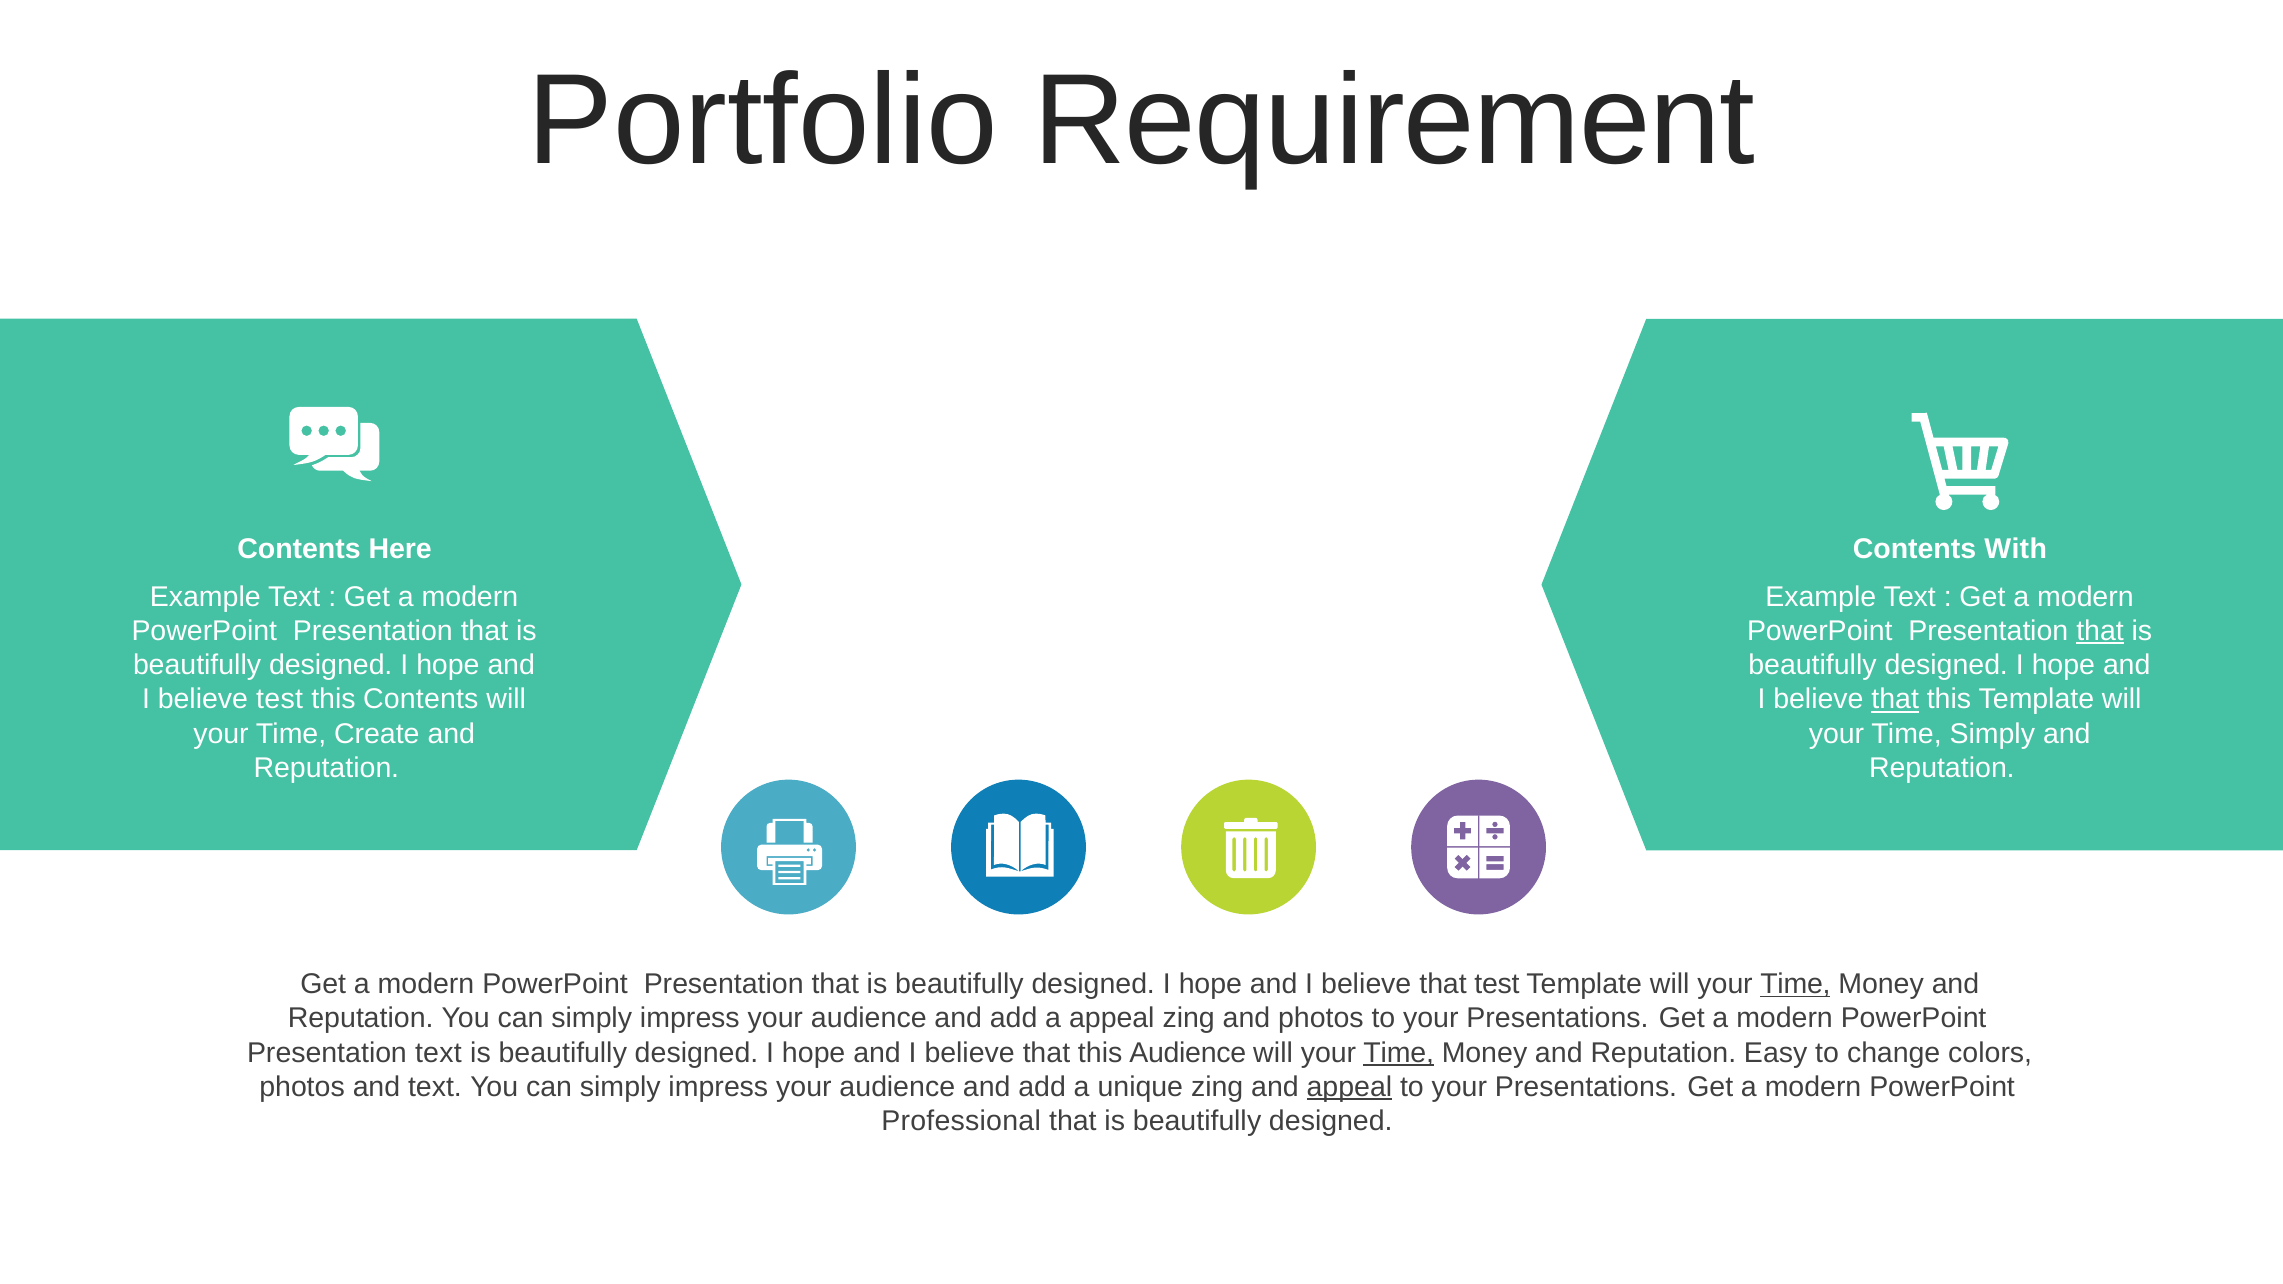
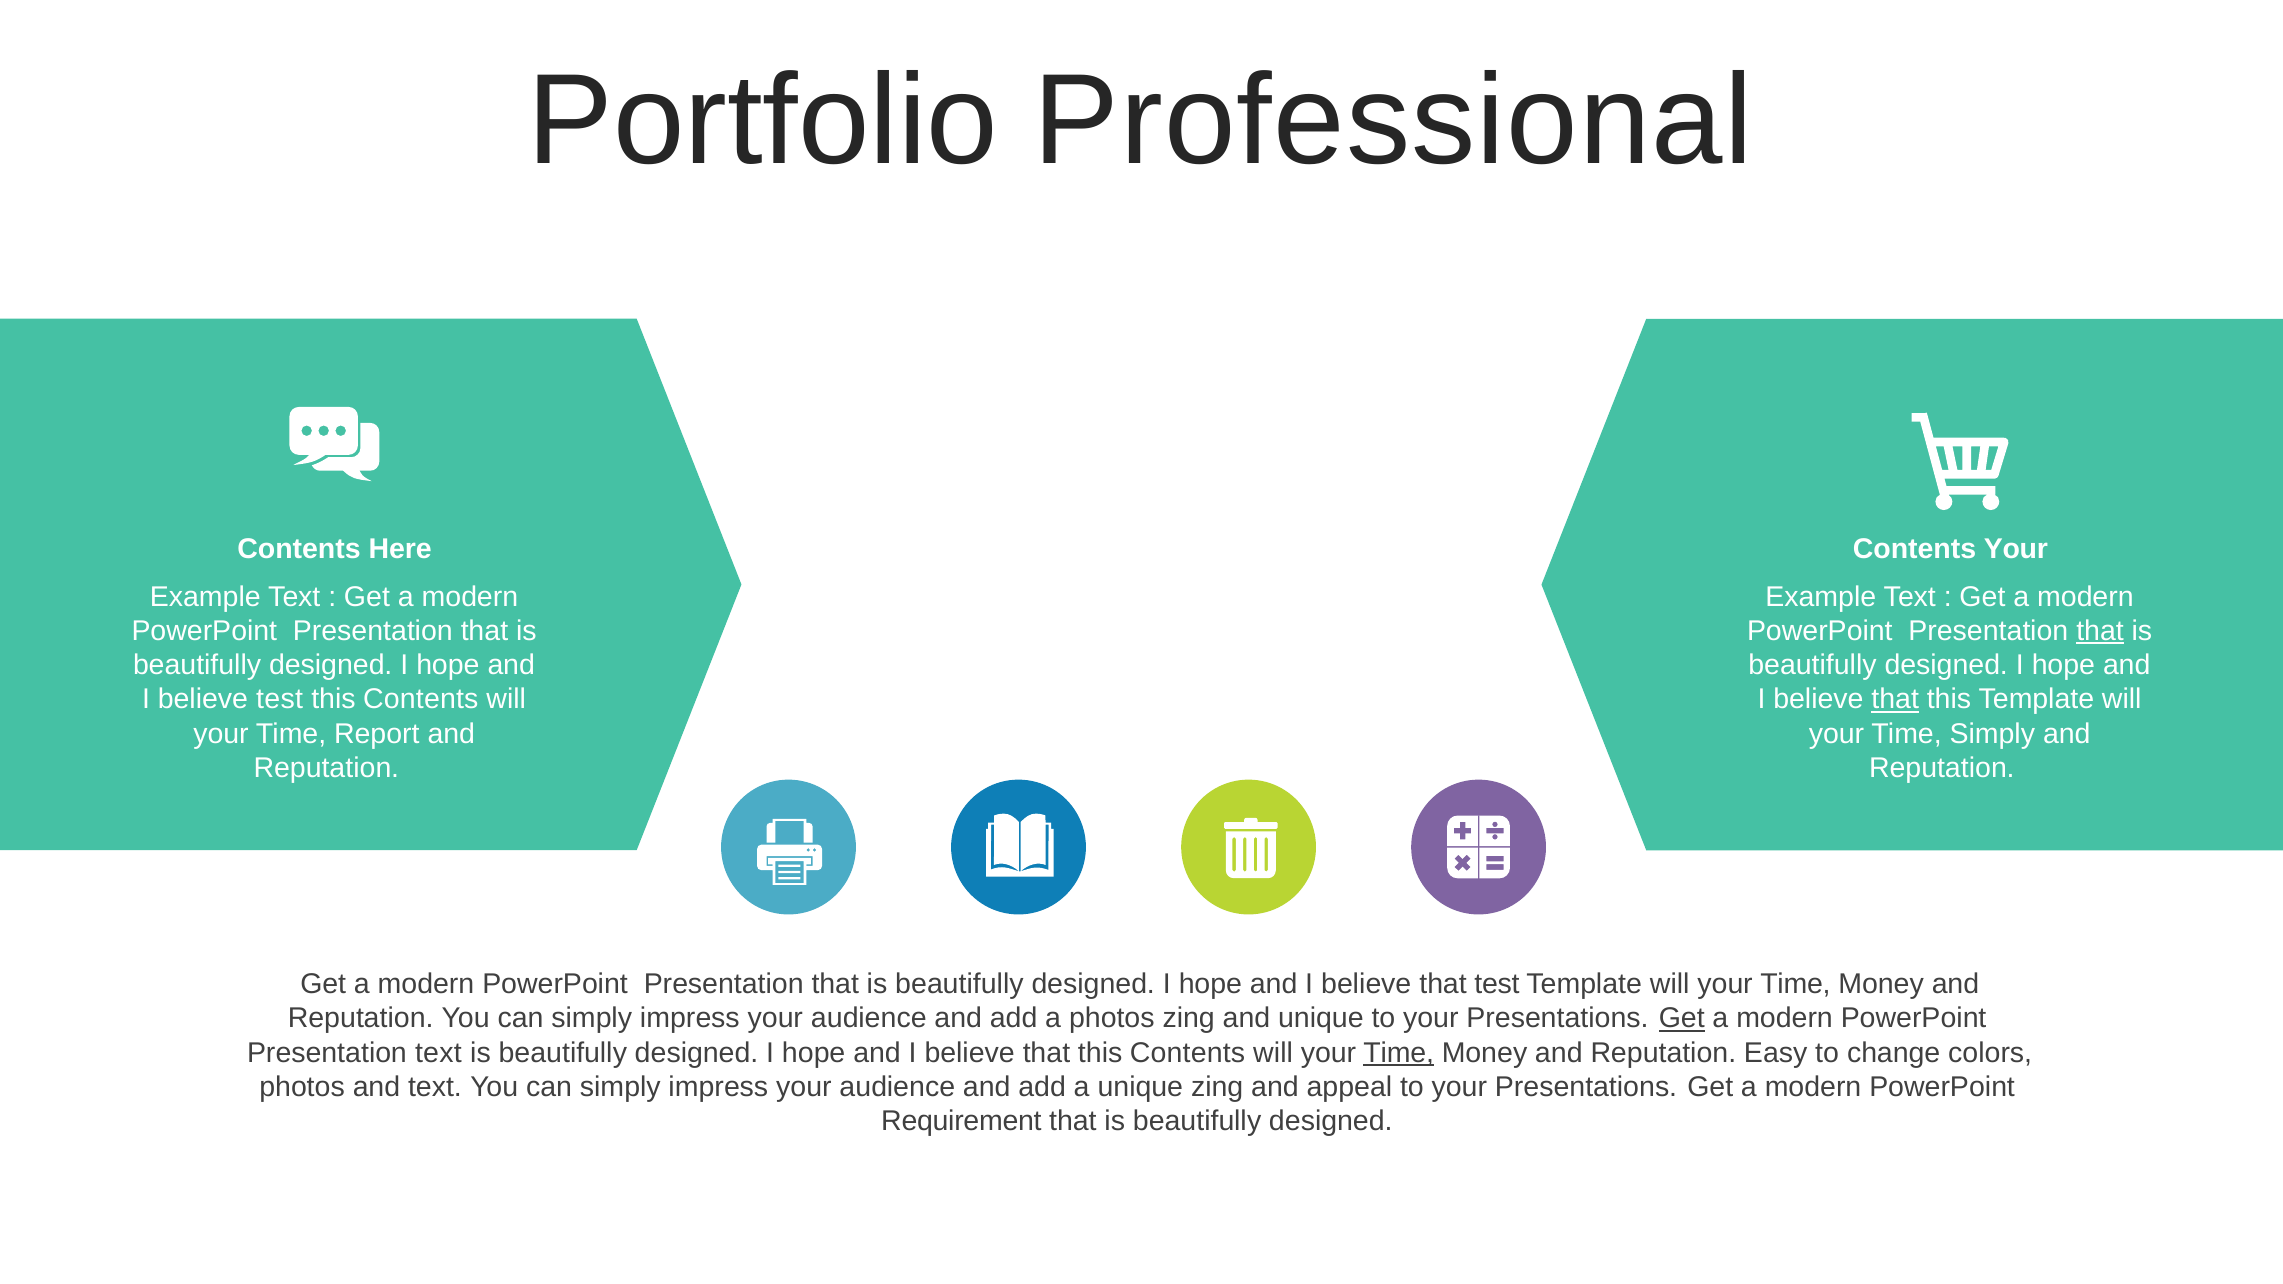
Requirement: Requirement -> Professional
Contents With: With -> Your
Create: Create -> Report
Time at (1795, 984) underline: present -> none
a appeal: appeal -> photos
and photos: photos -> unique
Get at (1682, 1019) underline: none -> present
that this Audience: Audience -> Contents
appeal at (1349, 1087) underline: present -> none
Professional: Professional -> Requirement
